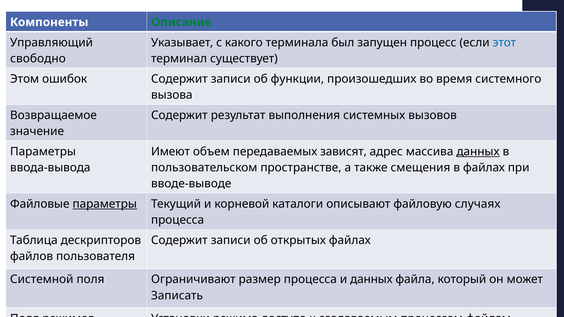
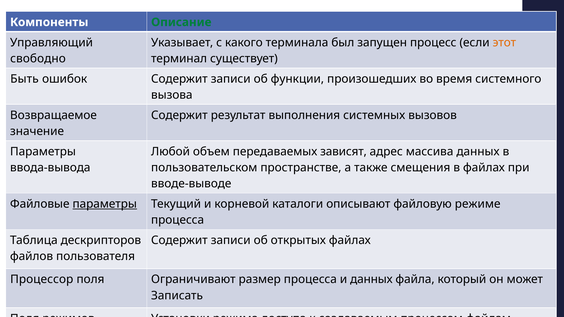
этот colour: blue -> orange
Этом: Этом -> Быть
Имеют: Имеют -> Любой
данных at (478, 152) underline: present -> none
случаях: случаях -> режиме
Системной: Системной -> Процессор
